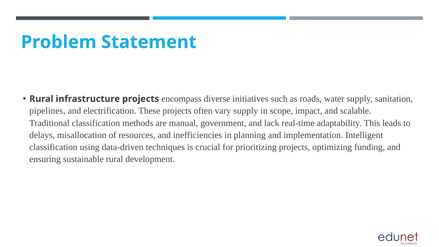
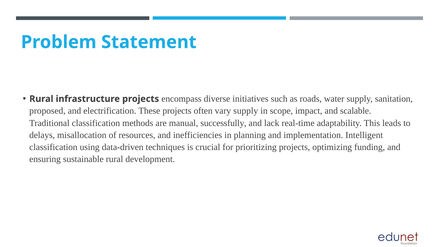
pipelines: pipelines -> proposed
government: government -> successfully
